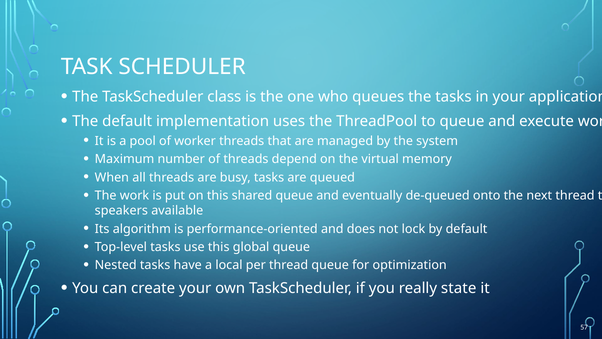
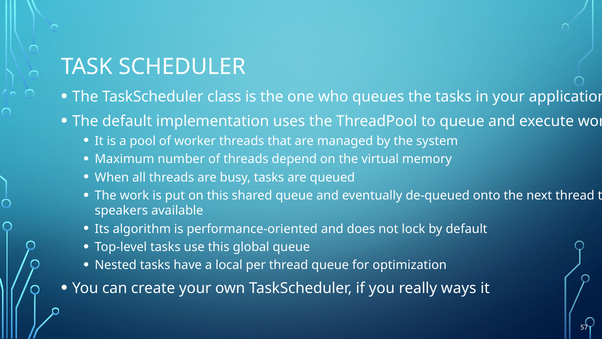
state: state -> ways
